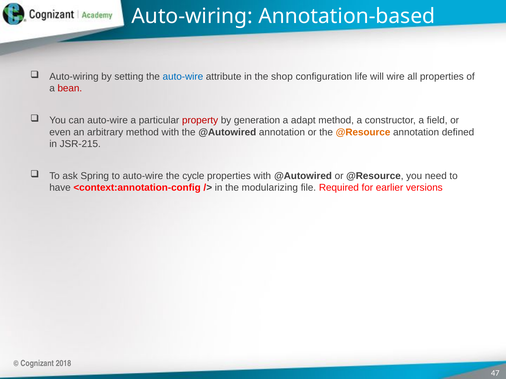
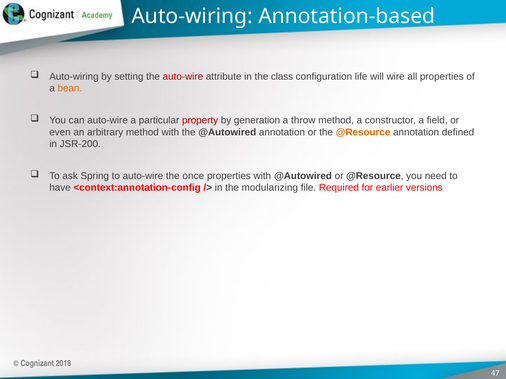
auto-wire at (183, 77) colour: blue -> red
shop: shop -> class
bean colour: red -> orange
adapt: adapt -> throw
JSR-215: JSR-215 -> JSR-200
cycle: cycle -> once
